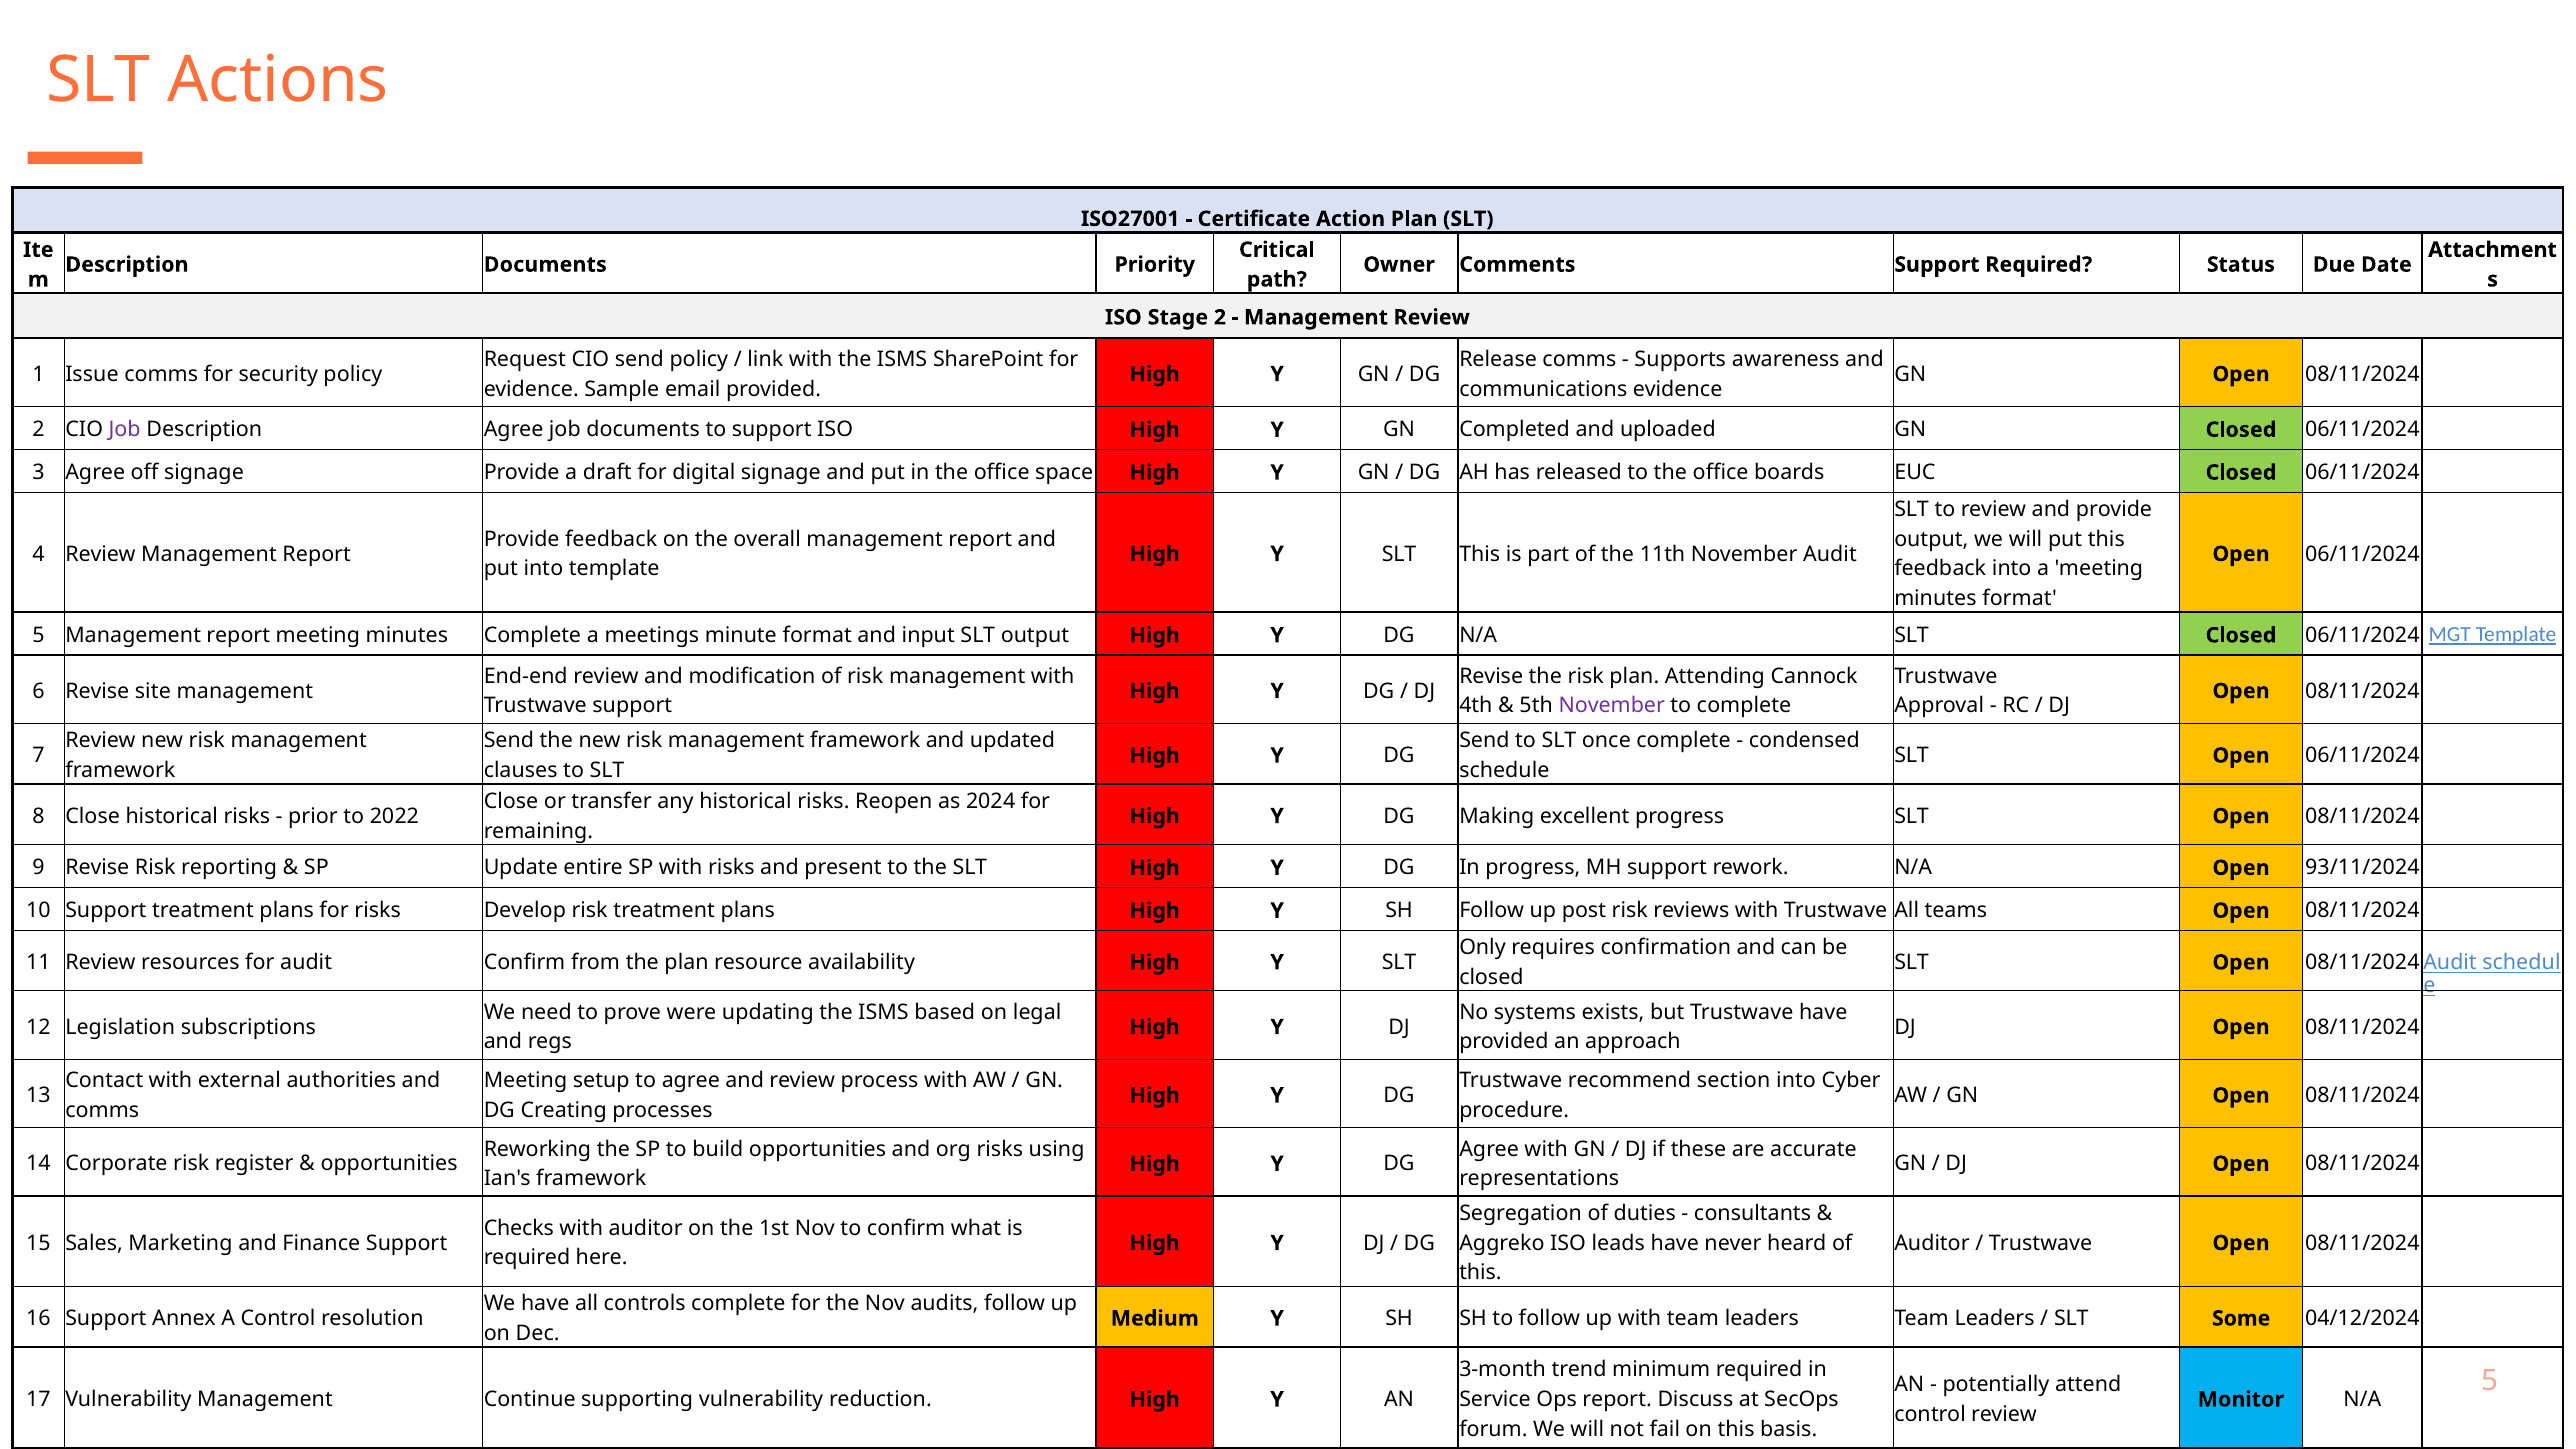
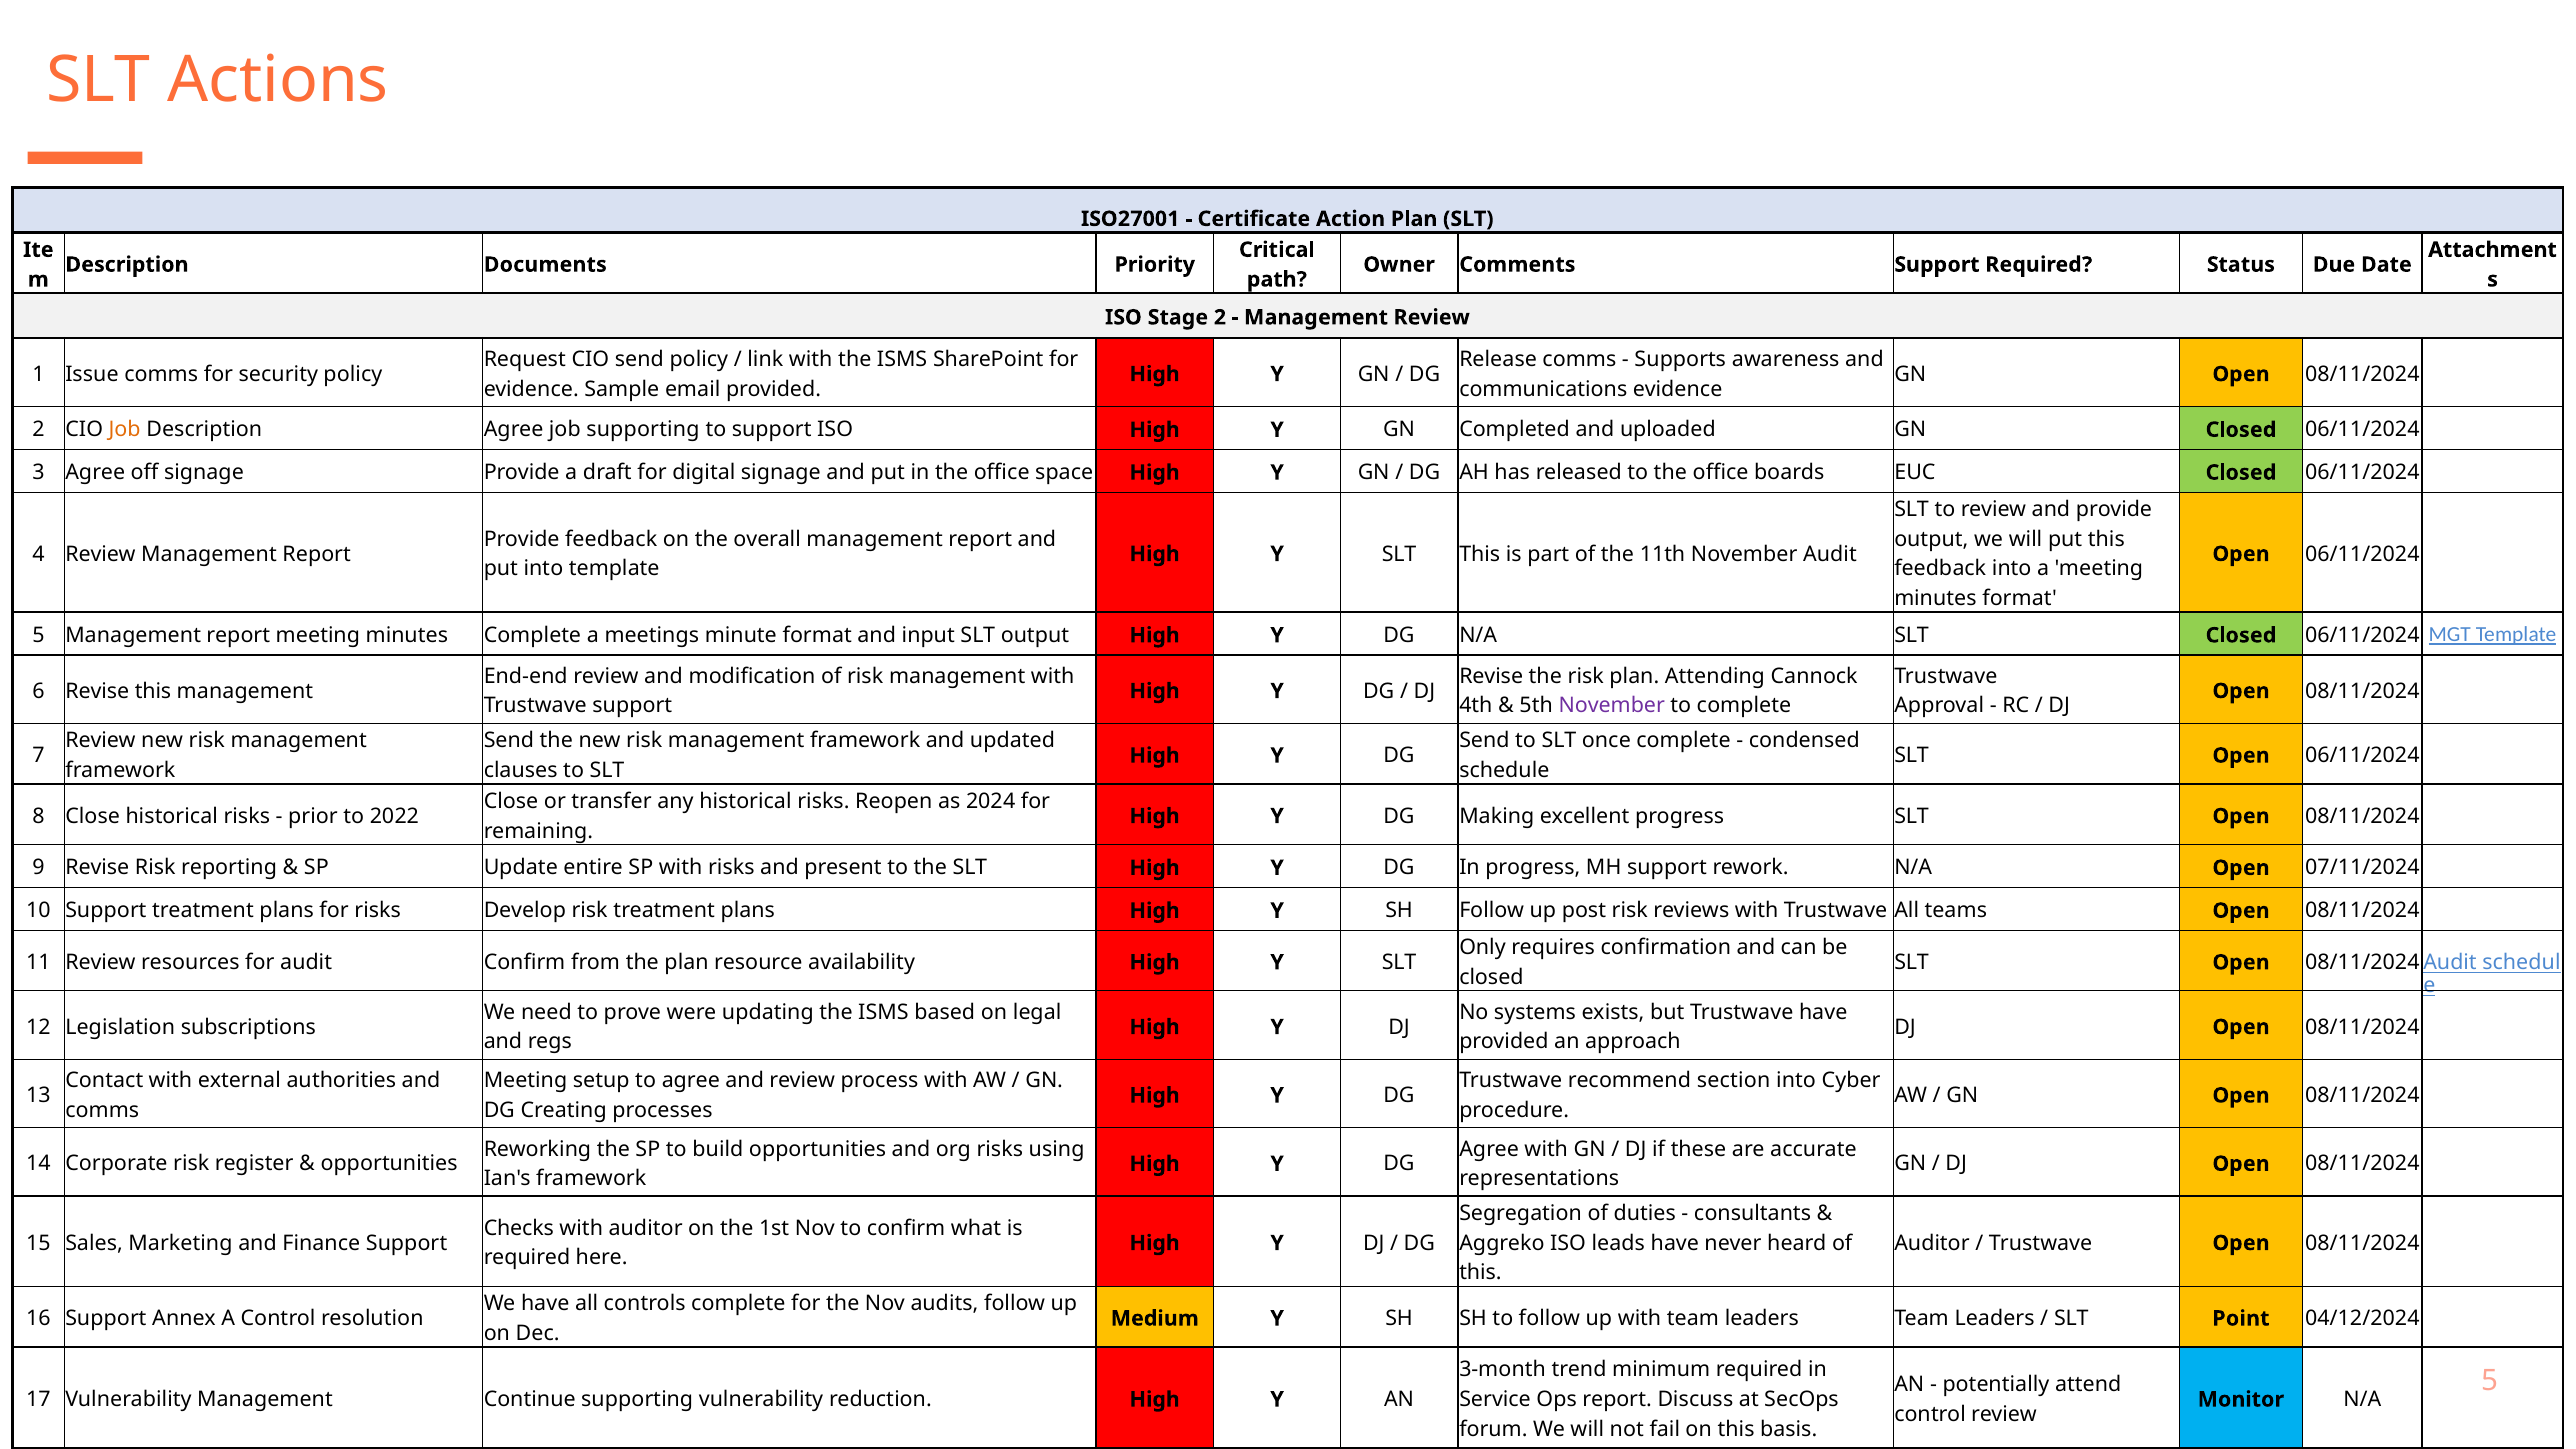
Job at (125, 430) colour: purple -> orange
job documents: documents -> supporting
Revise site: site -> this
93/11/2024: 93/11/2024 -> 07/11/2024
Some: Some -> Point
